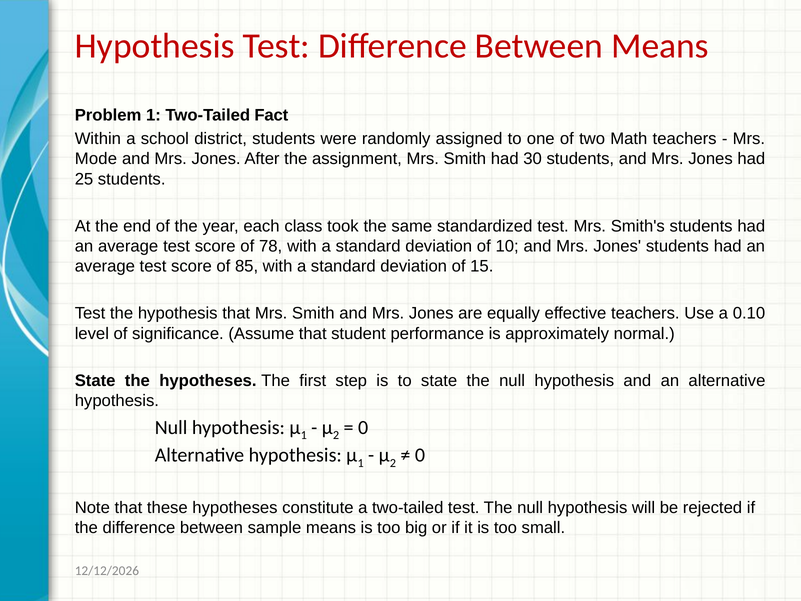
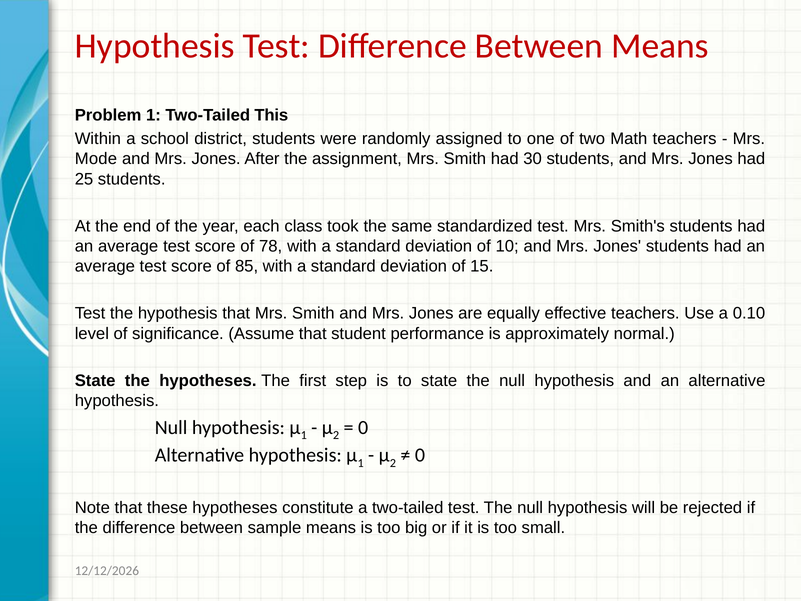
Fact: Fact -> This
